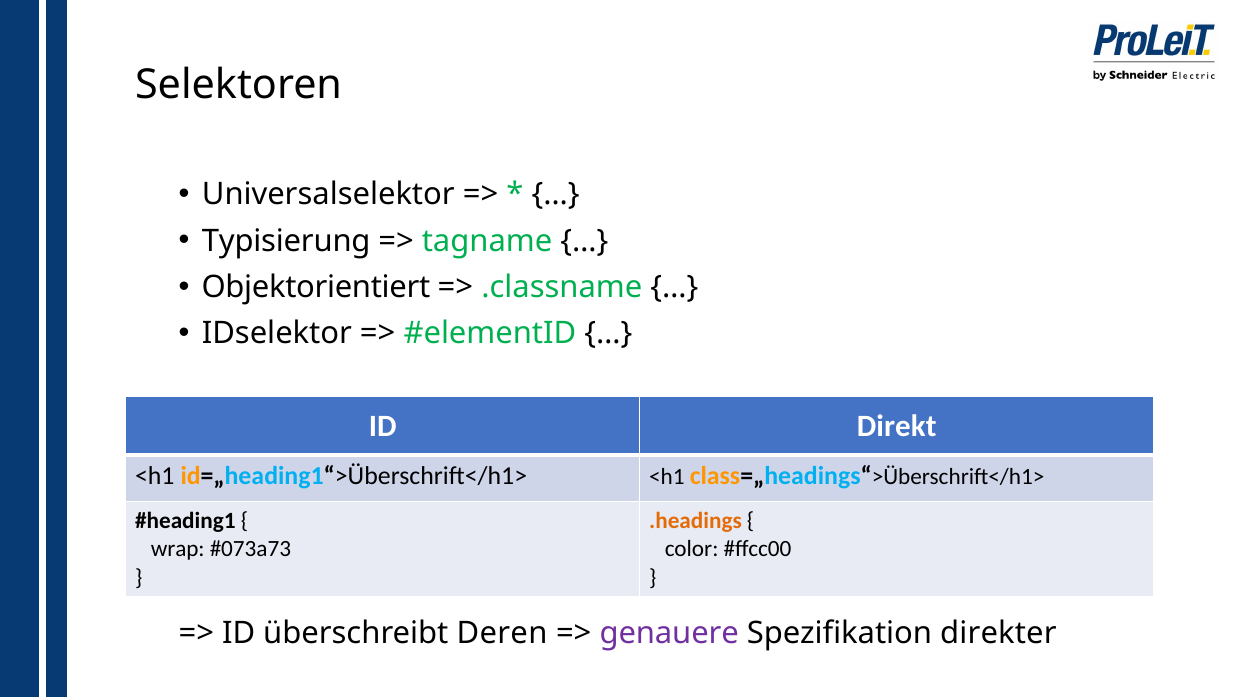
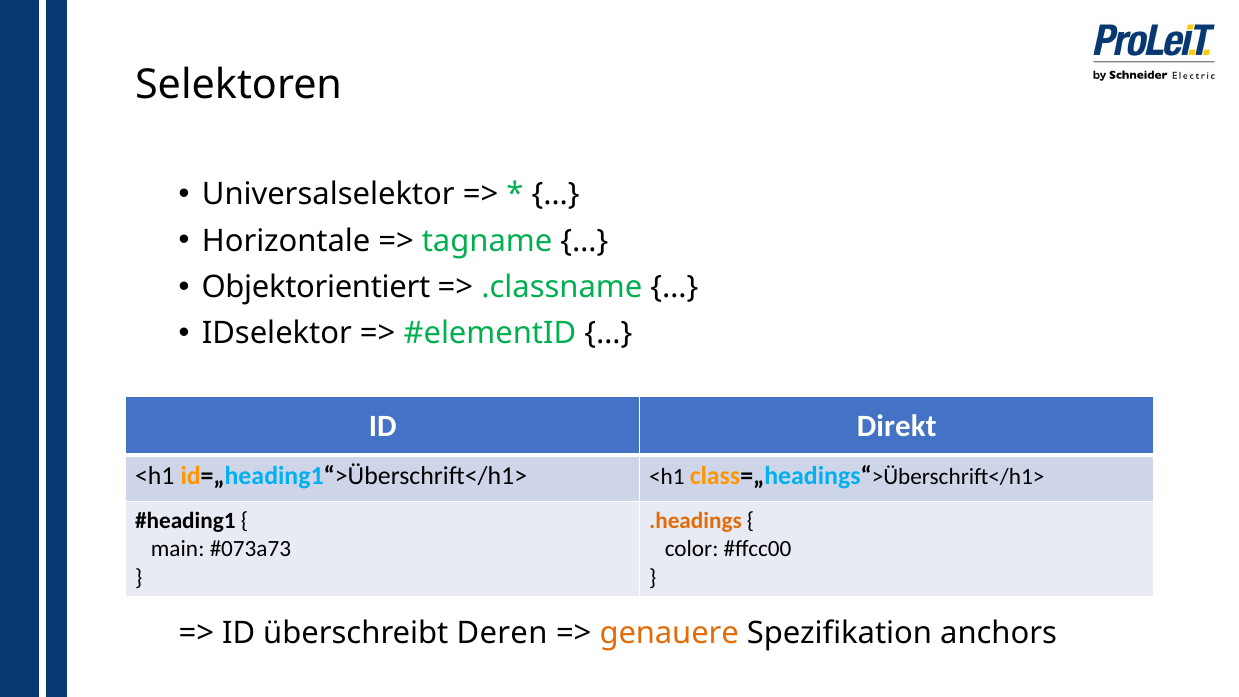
Typisierung: Typisierung -> Horizontale
wrap: wrap -> main
genauere colour: purple -> orange
direkter: direkter -> anchors
